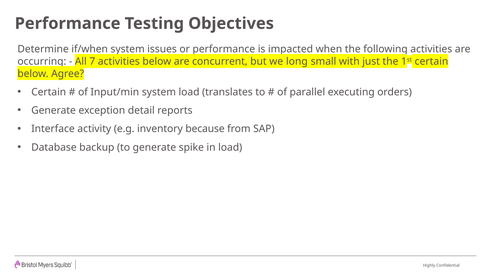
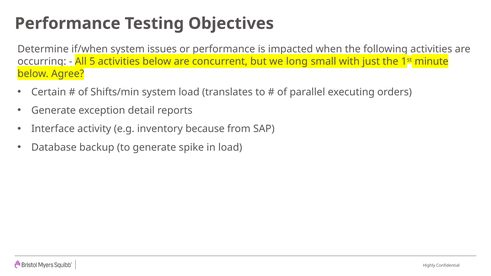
7: 7 -> 5
1st certain: certain -> minute
Input/min: Input/min -> Shifts/min
